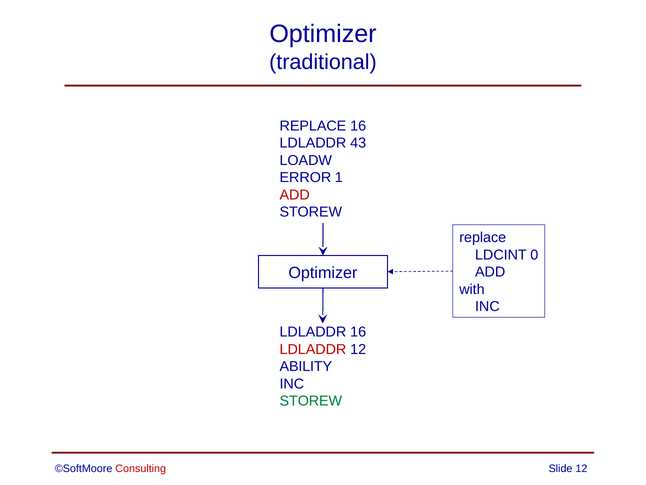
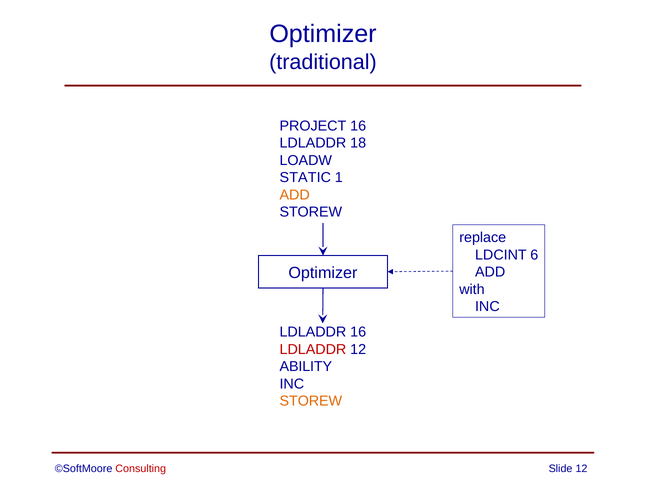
REPLACE at (313, 126): REPLACE -> PROJECT
43: 43 -> 18
ERROR: ERROR -> STATIC
ADD at (295, 195) colour: red -> orange
0: 0 -> 6
STOREW at (311, 401) colour: green -> orange
